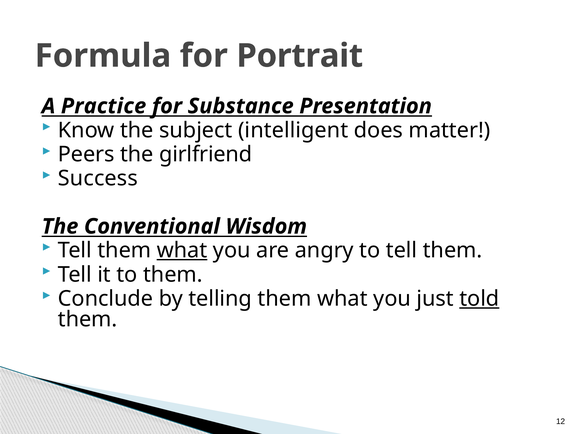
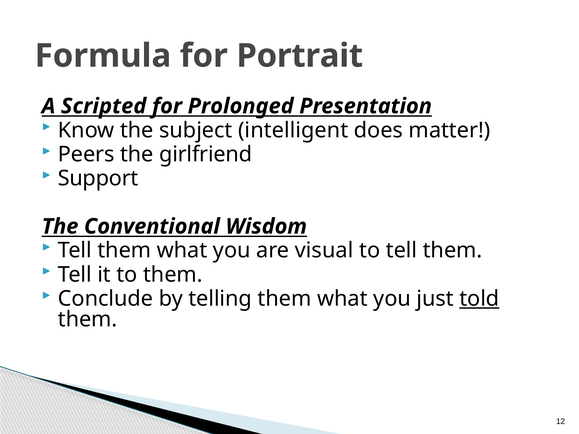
Practice: Practice -> Scripted
Substance: Substance -> Prolonged
Success: Success -> Support
what at (182, 251) underline: present -> none
angry: angry -> visual
